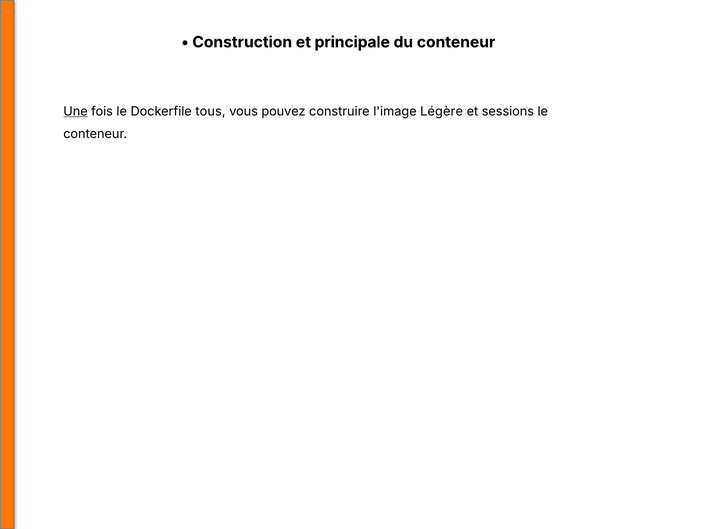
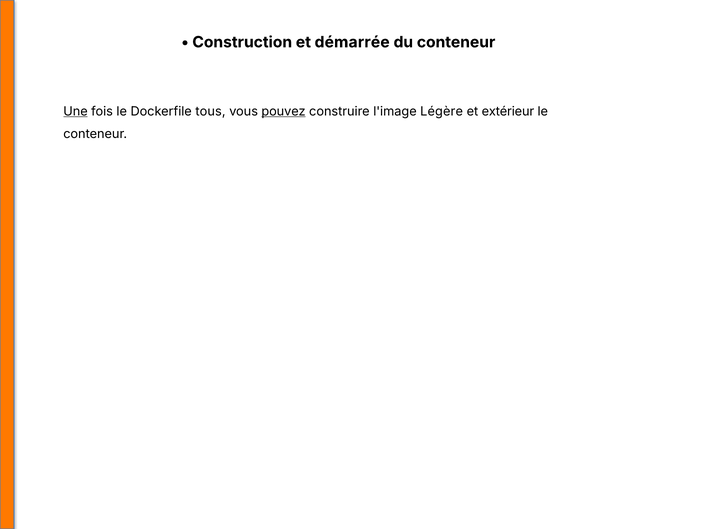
principale: principale -> démarrée
pouvez underline: none -> present
sessions: sessions -> extérieur
